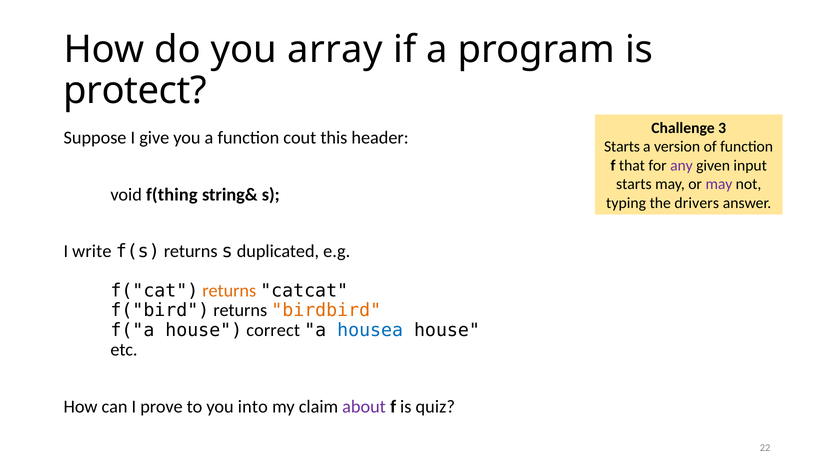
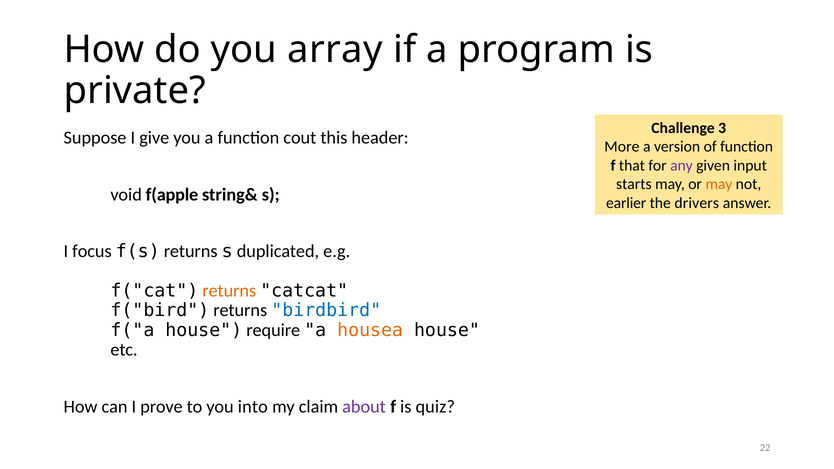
protect: protect -> private
Starts at (622, 147): Starts -> More
may at (719, 184) colour: purple -> orange
f(thing: f(thing -> f(apple
typing: typing -> earlier
write: write -> focus
birdbird colour: orange -> blue
correct: correct -> require
housea colour: blue -> orange
